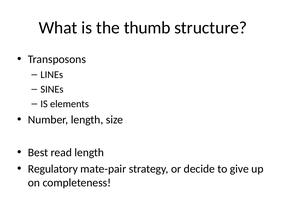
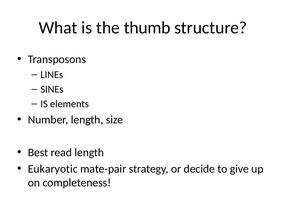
Regulatory: Regulatory -> Eukaryotic
